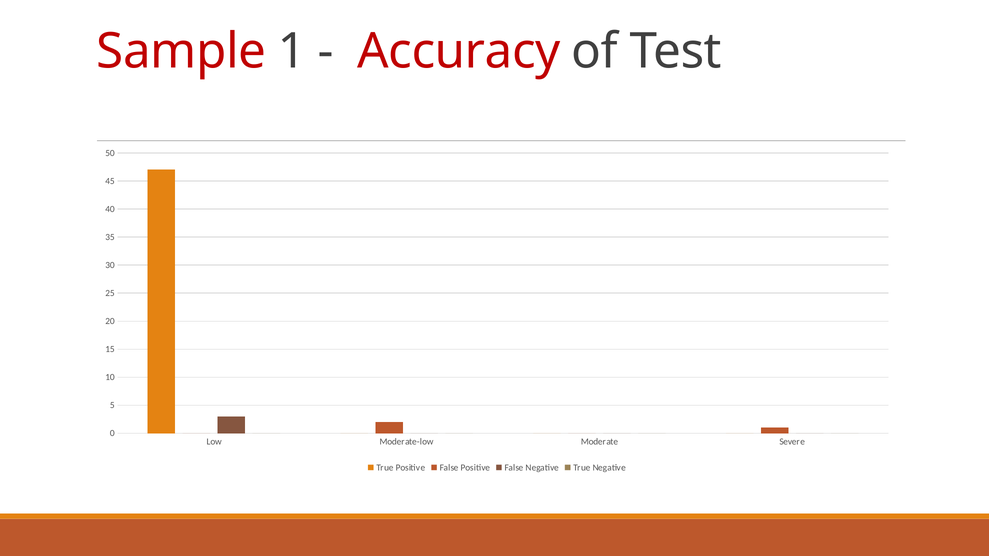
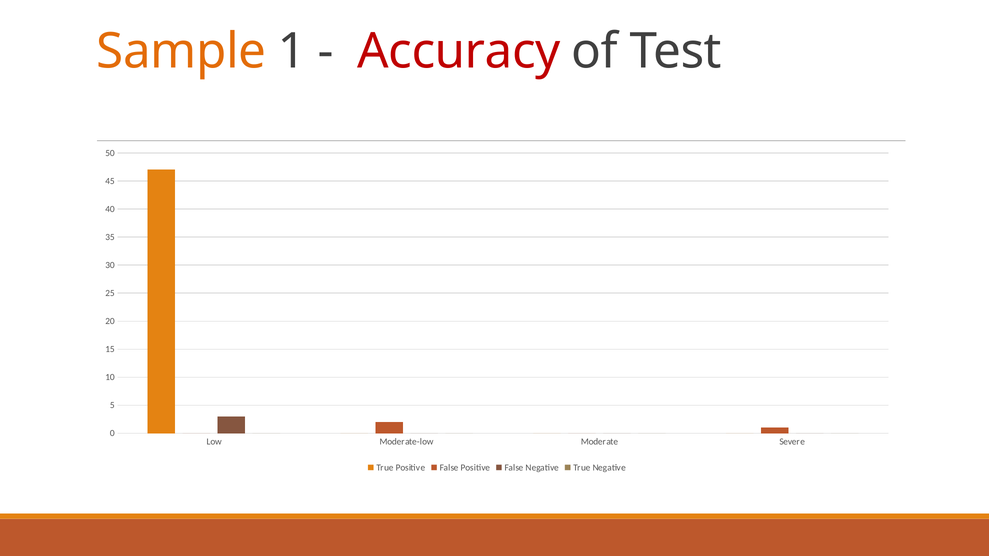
Sample colour: red -> orange
